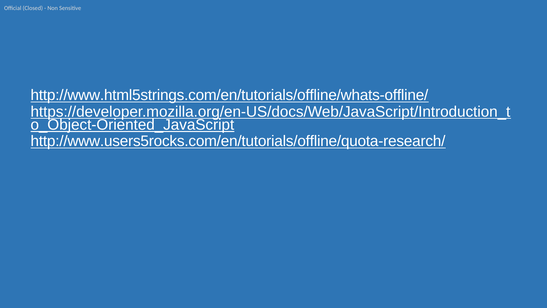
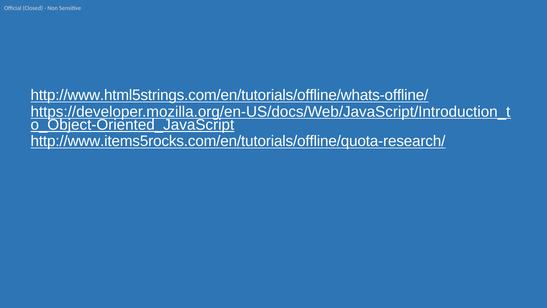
http://www.users5rocks.com/en/tutorials/offline/quota-research/: http://www.users5rocks.com/en/tutorials/offline/quota-research/ -> http://www.items5rocks.com/en/tutorials/offline/quota-research/
